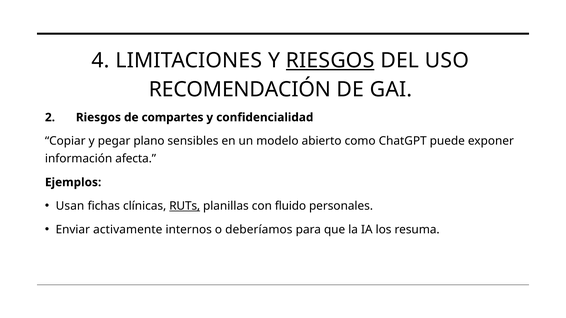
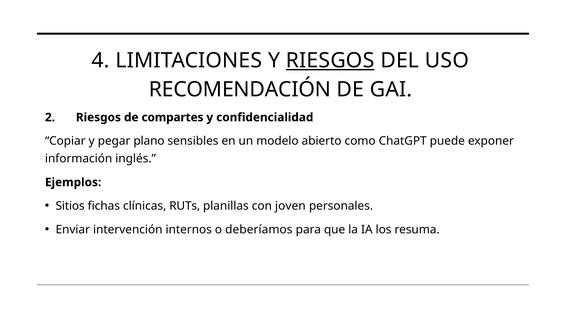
afecta: afecta -> inglés
Usan: Usan -> Sitios
RUTs underline: present -> none
fluido: fluido -> joven
activamente: activamente -> intervención
